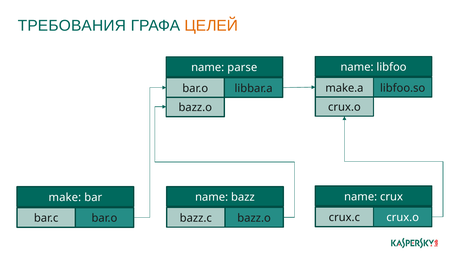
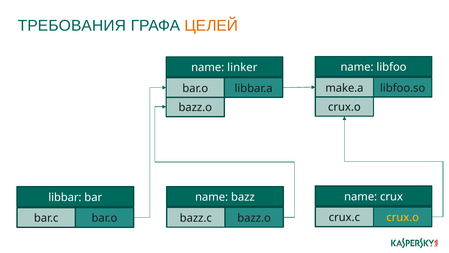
parse: parse -> linker
make: make -> libbar
crux.o at (403, 217) colour: white -> yellow
